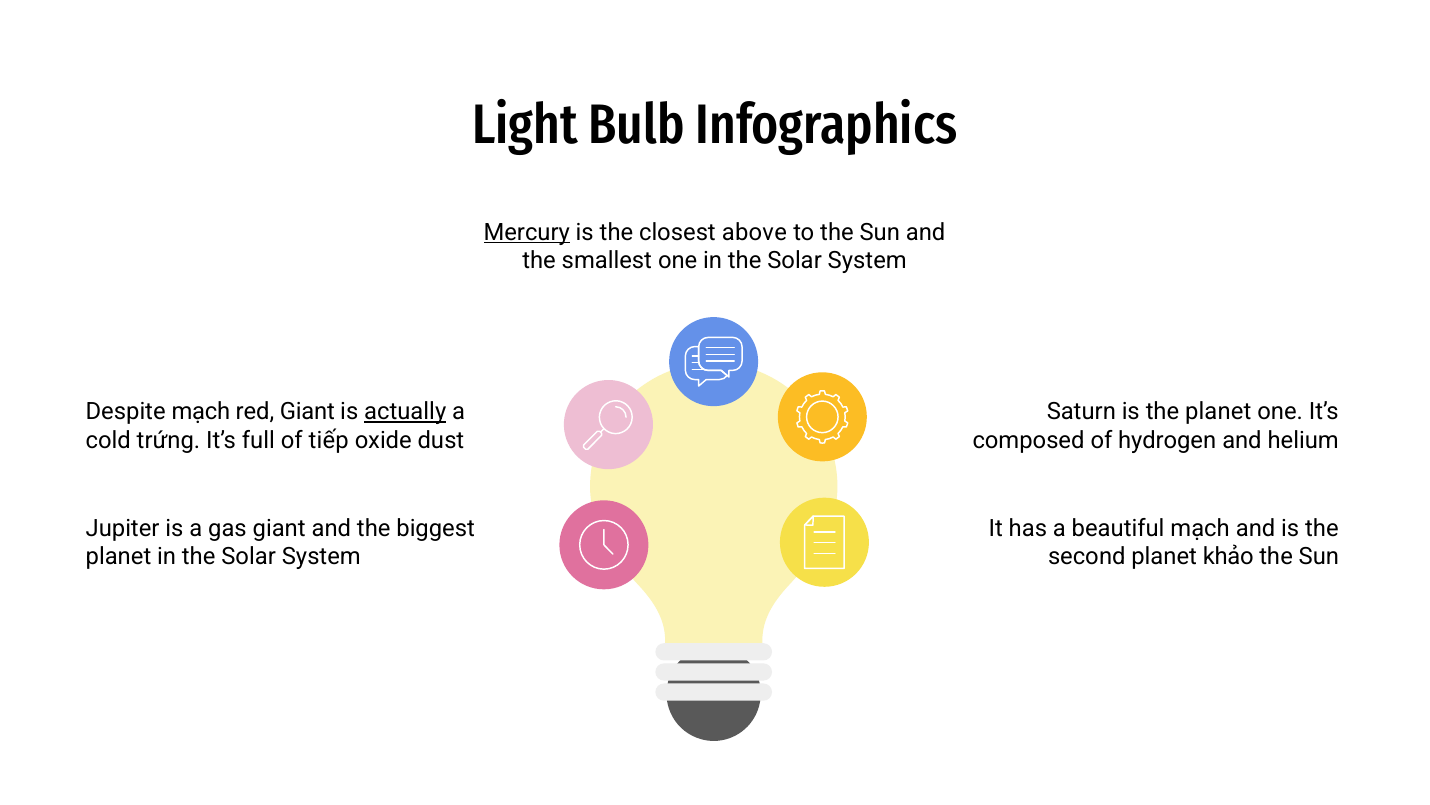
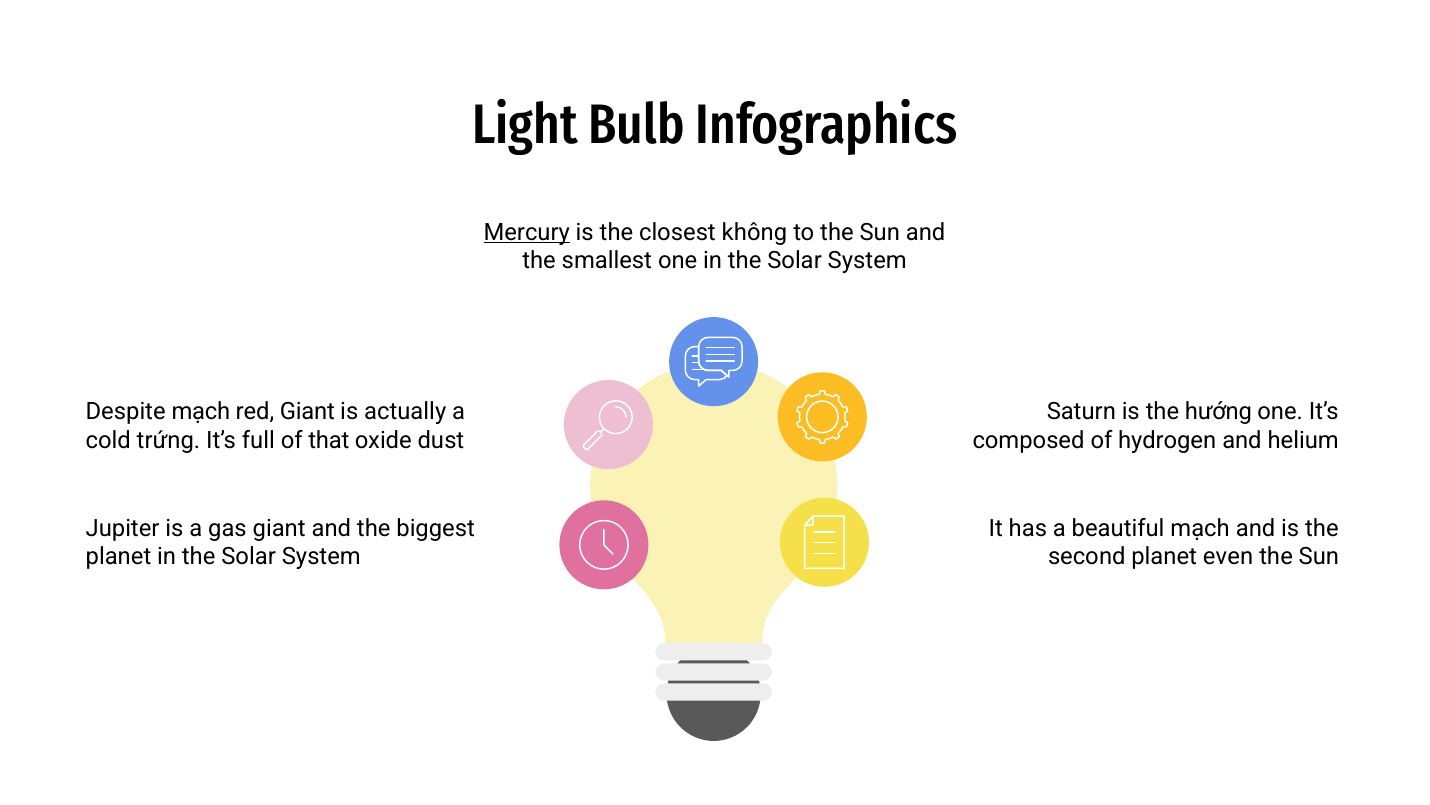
above: above -> không
actually underline: present -> none
the planet: planet -> hướng
tiếp: tiếp -> that
khảo: khảo -> even
